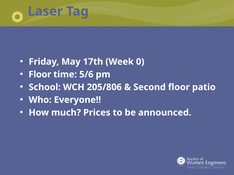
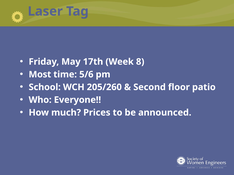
0: 0 -> 8
Floor at (40, 75): Floor -> Most
205/806: 205/806 -> 205/260
